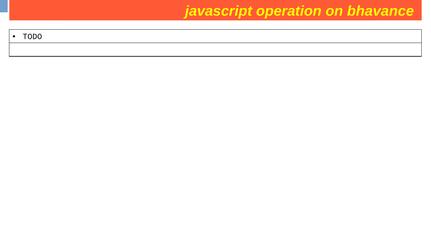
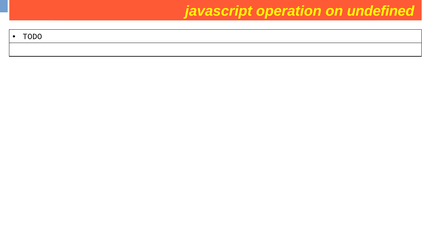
bhavance: bhavance -> undefined
